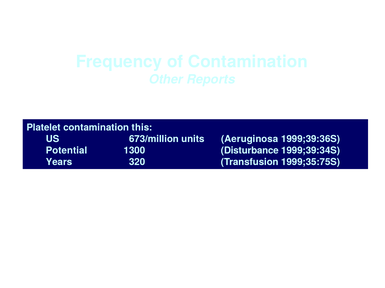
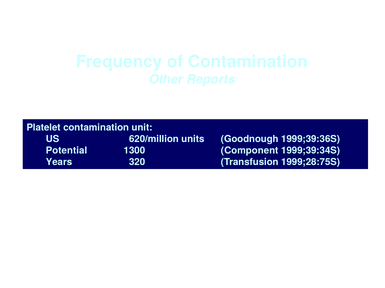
this: this -> unit
673/million: 673/million -> 620/million
Aeruginosa: Aeruginosa -> Goodnough
Disturbance: Disturbance -> Component
1999;35:75S: 1999;35:75S -> 1999;28:75S
